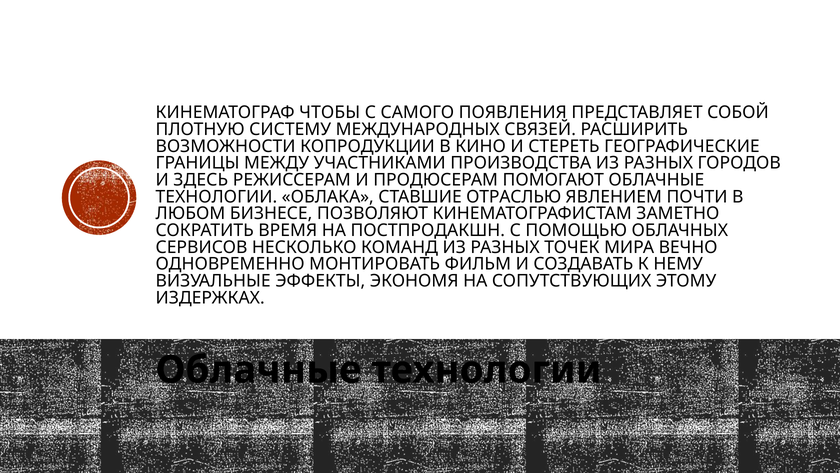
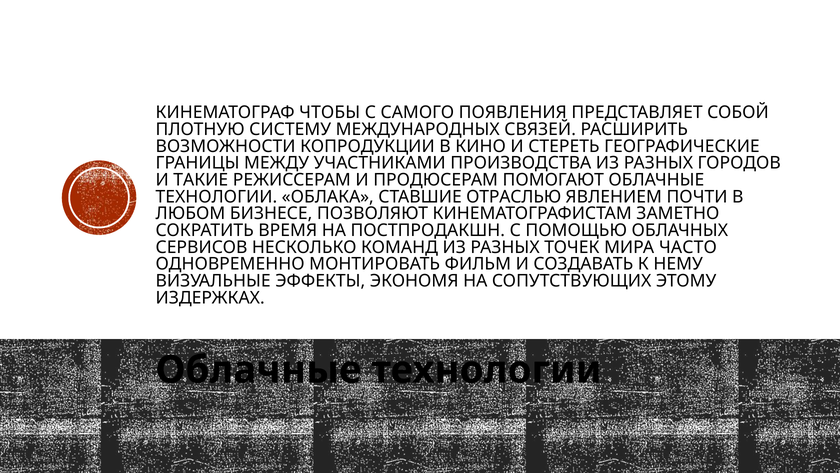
ЗДЕСЬ: ЗДЕСЬ -> ТАКИЕ
ВЕЧНО: ВЕЧНО -> ЧАСТО
